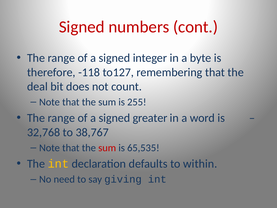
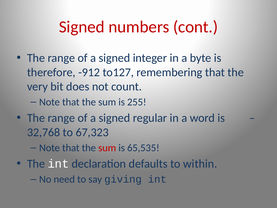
-118: -118 -> -912
deal: deal -> very
greater: greater -> regular
38,767: 38,767 -> 67,323
int at (58, 164) colour: yellow -> white
